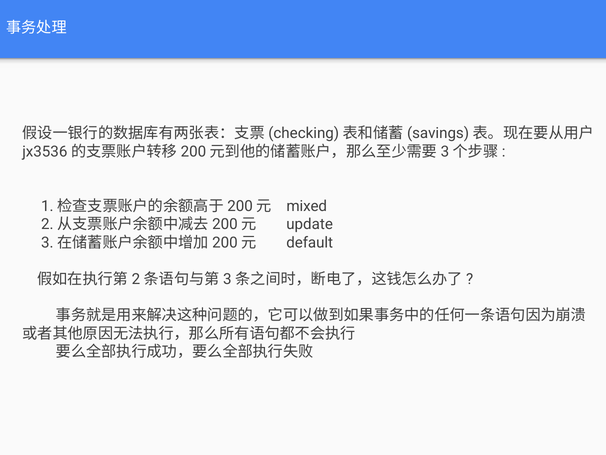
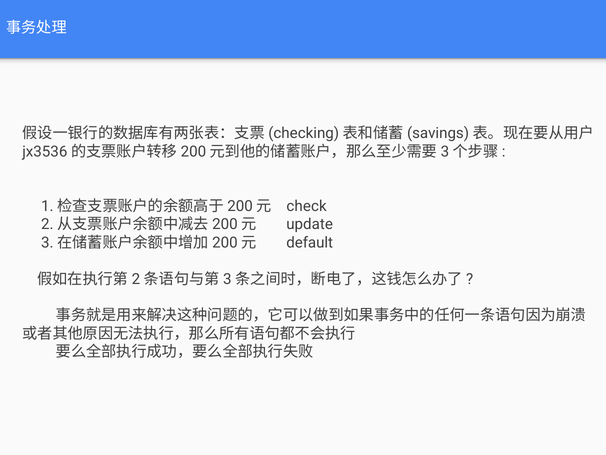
mixed: mixed -> check
